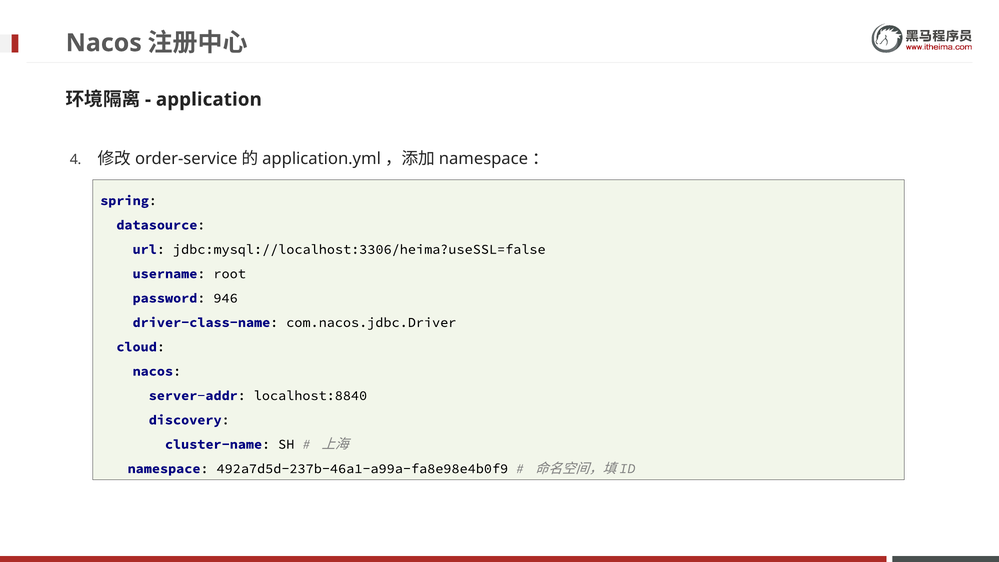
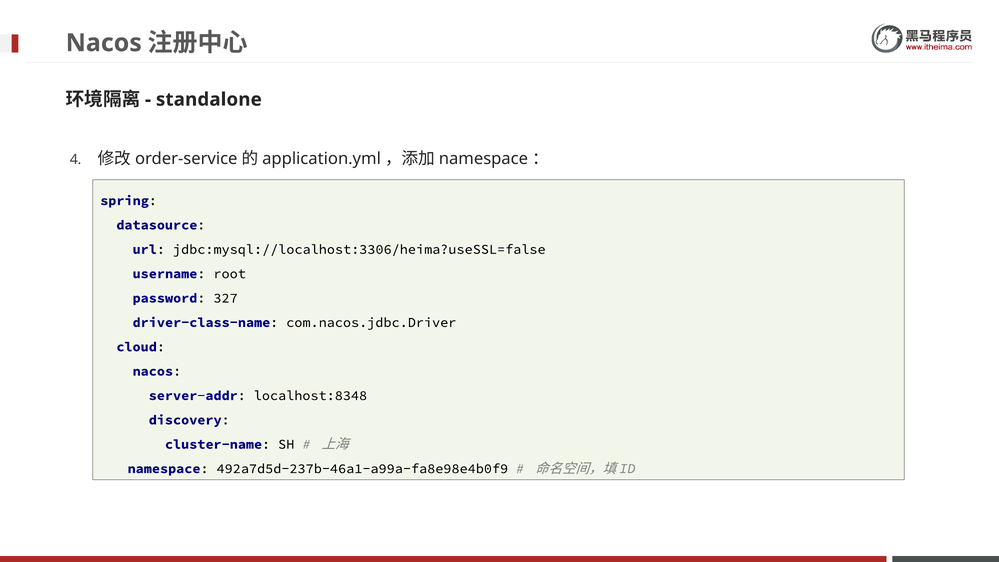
application: application -> standalone
946: 946 -> 327
localhost:8840: localhost:8840 -> localhost:8348
